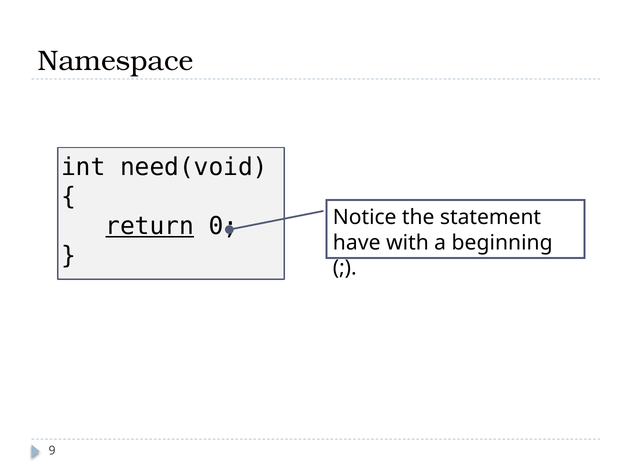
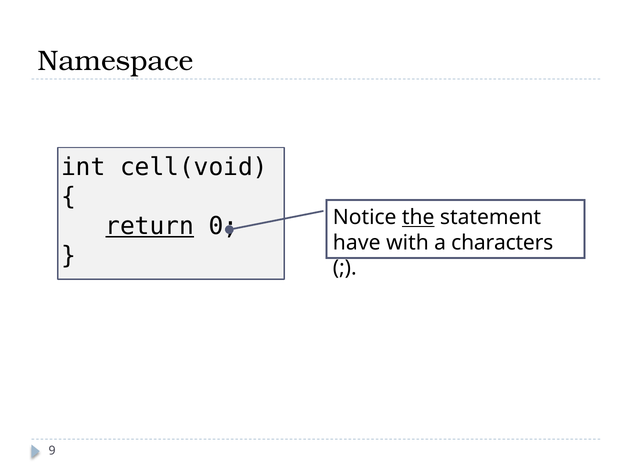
need(void: need(void -> cell(void
the underline: none -> present
beginning: beginning -> characters
